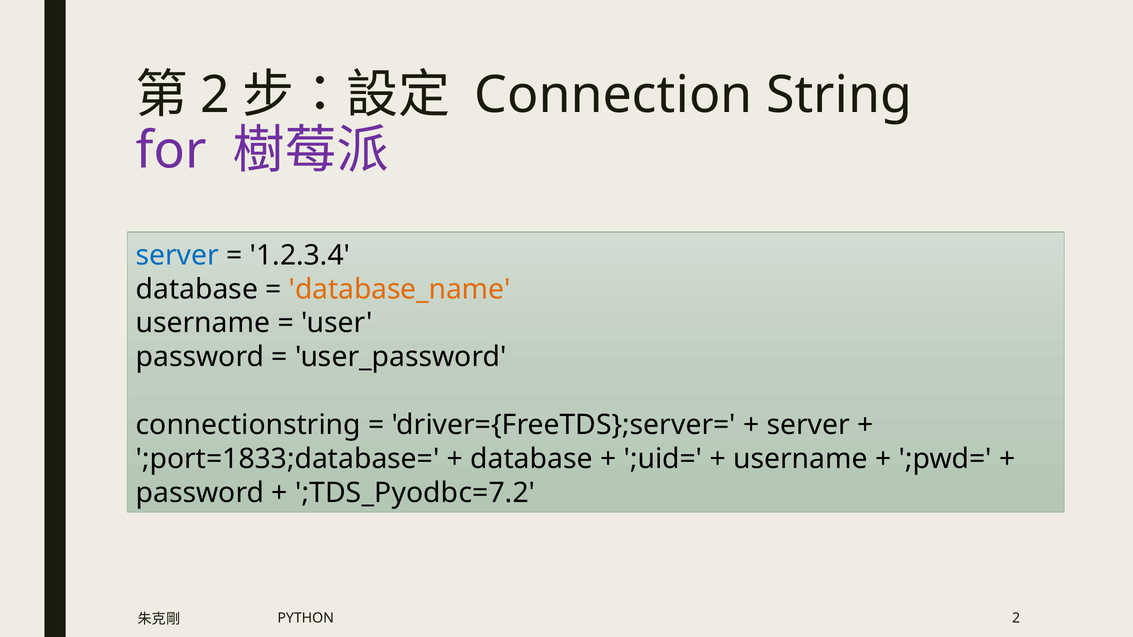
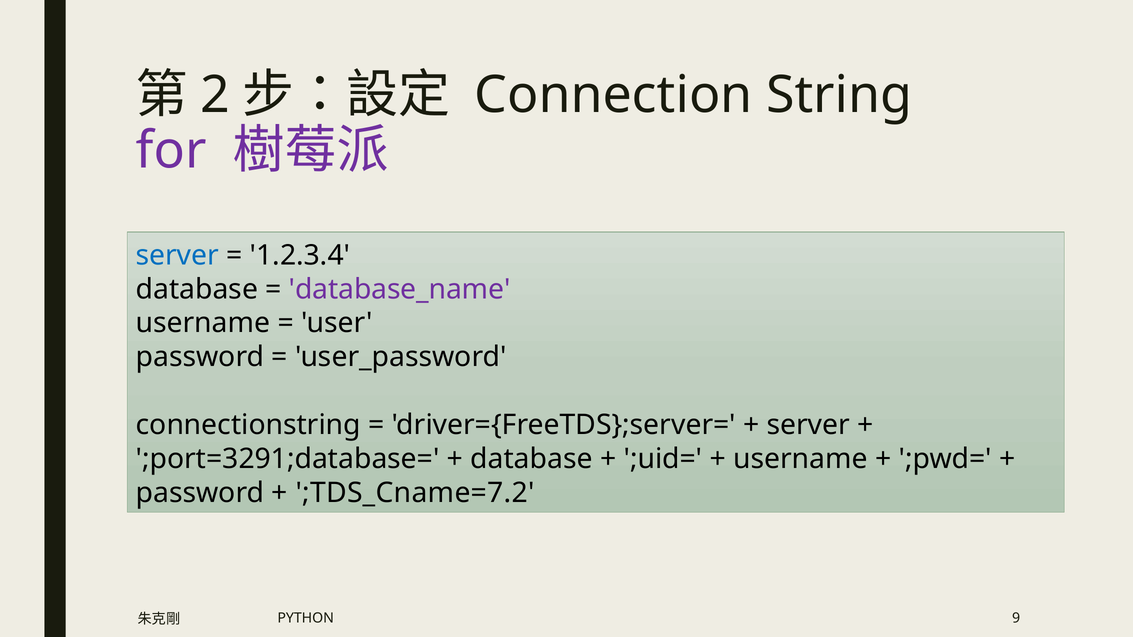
database_name colour: orange -> purple
;port=1833;database=: ;port=1833;database= -> ;port=3291;database=
;TDS_Pyodbc=7.2: ;TDS_Pyodbc=7.2 -> ;TDS_Cname=7.2
PYTHON 2: 2 -> 9
